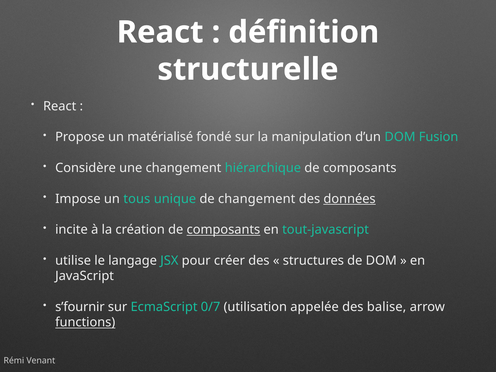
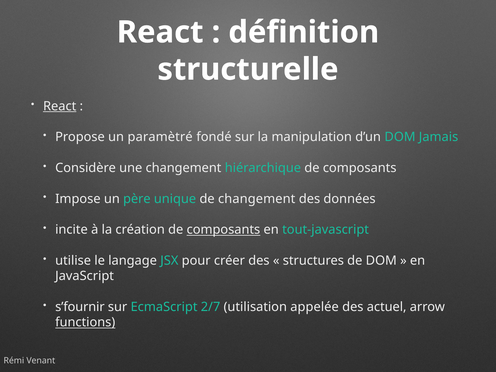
React at (60, 106) underline: none -> present
matérialisé: matérialisé -> paramètré
Fusion: Fusion -> Jamais
tous: tous -> père
données underline: present -> none
0/7: 0/7 -> 2/7
balise: balise -> actuel
